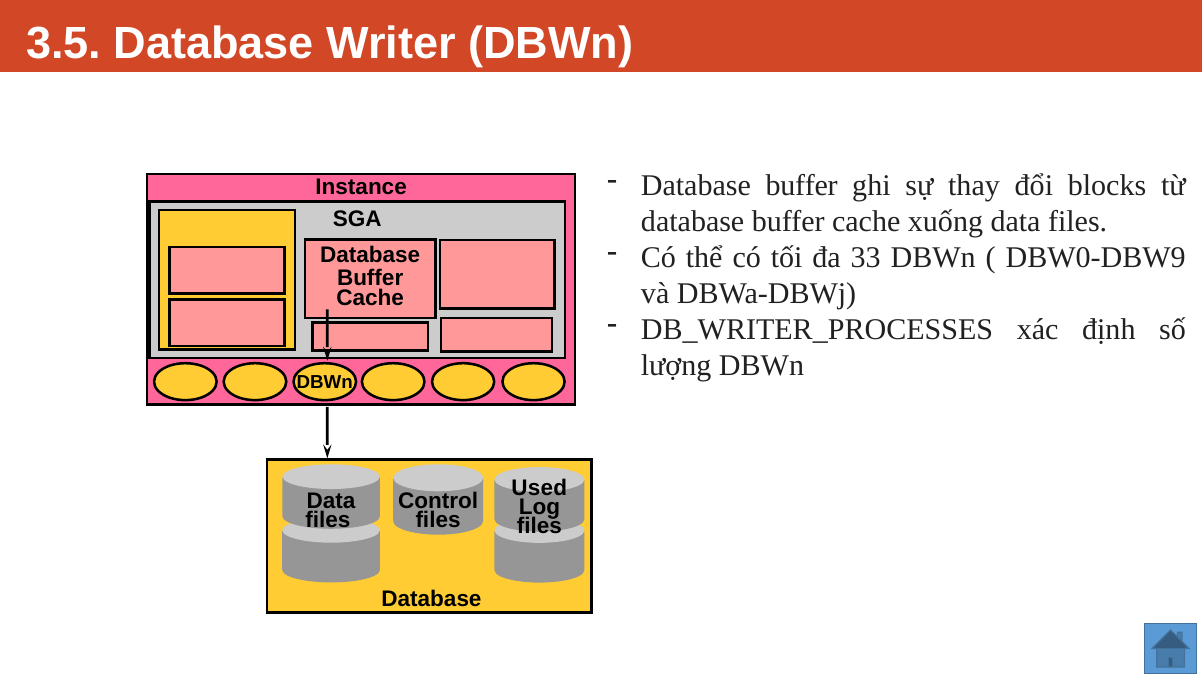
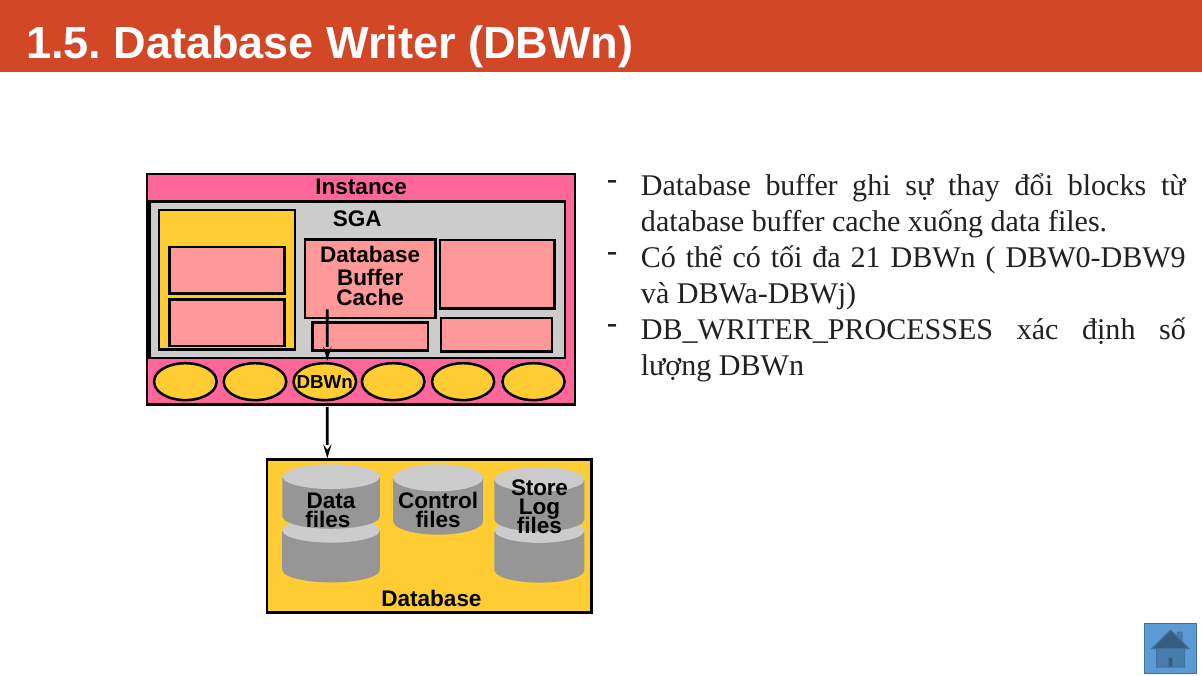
3.5: 3.5 -> 1.5
33: 33 -> 21
Used: Used -> Store
